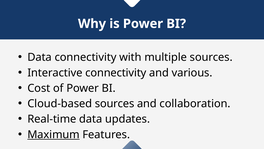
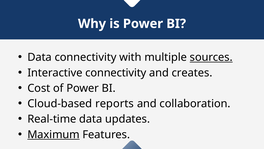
sources at (211, 57) underline: none -> present
various: various -> creates
Cloud-based sources: sources -> reports
